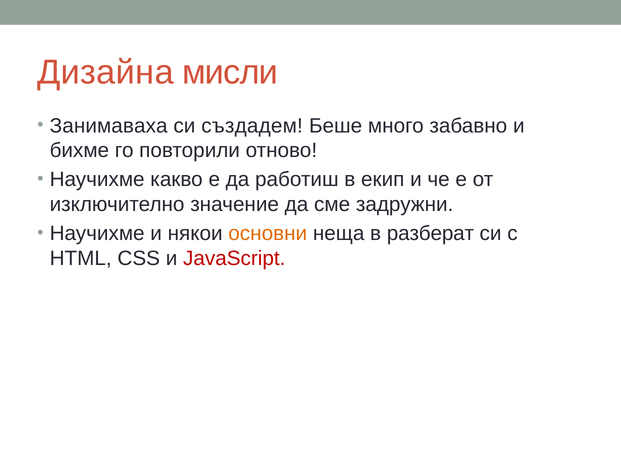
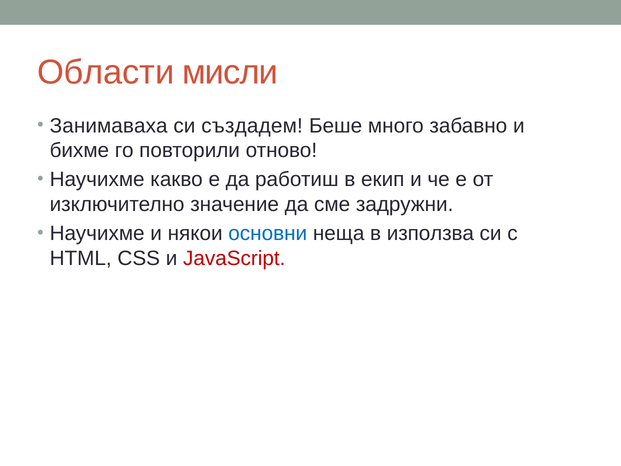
Дизайна: Дизайна -> Области
основни colour: orange -> blue
разберат: разберат -> използва
